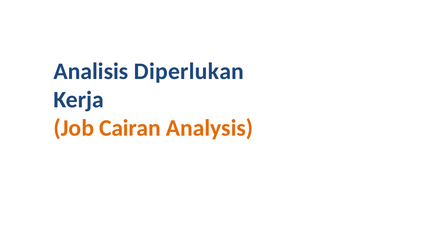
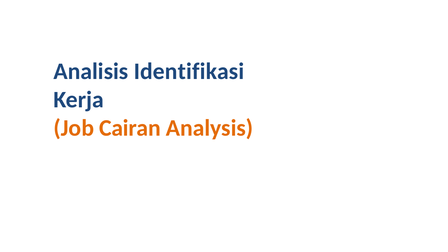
Diperlukan: Diperlukan -> Identifikasi
